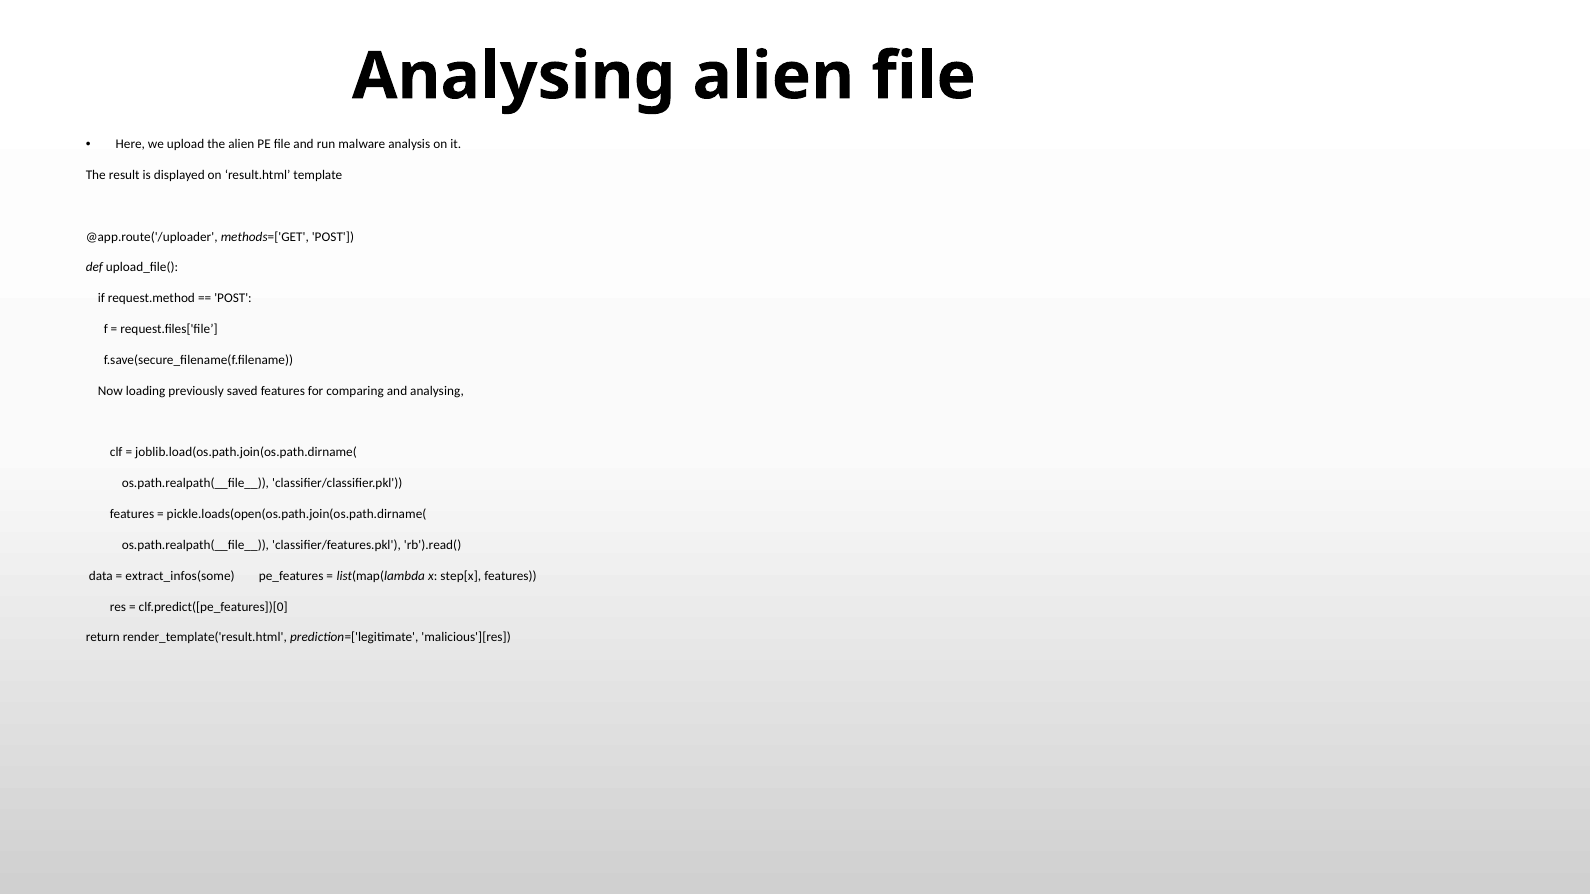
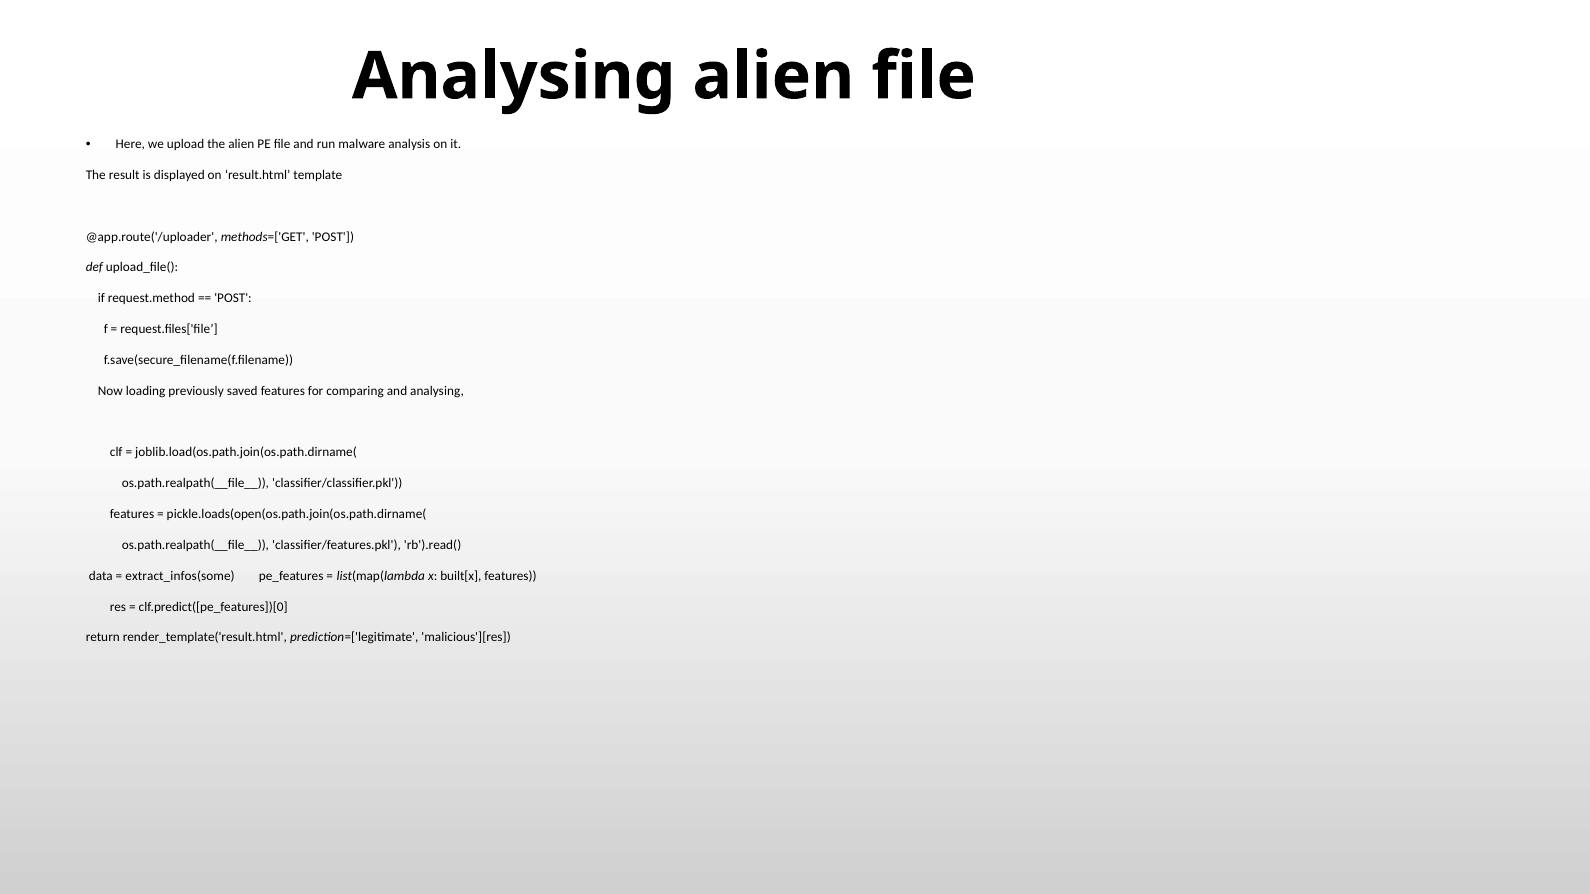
step[x: step[x -> built[x
